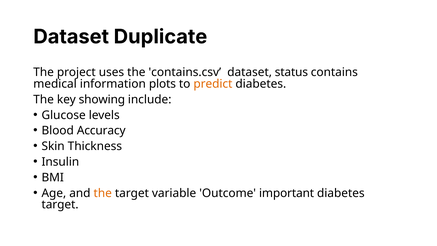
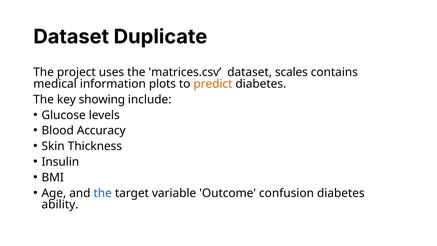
contains.csv: contains.csv -> matrices.csv
status: status -> scales
the at (103, 193) colour: orange -> blue
important: important -> confusion
target at (60, 204): target -> ability
